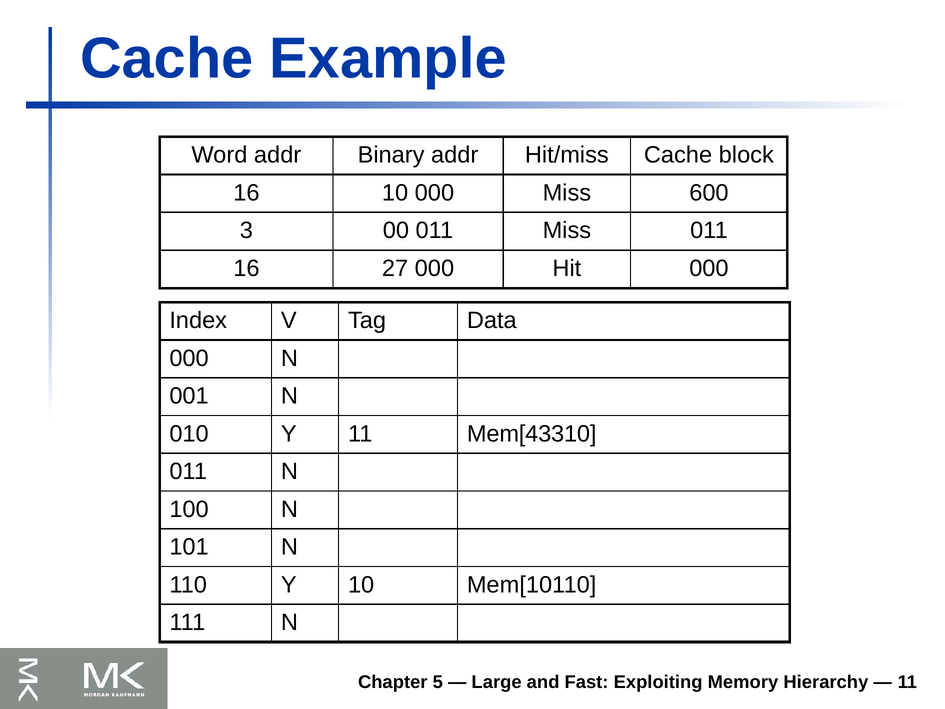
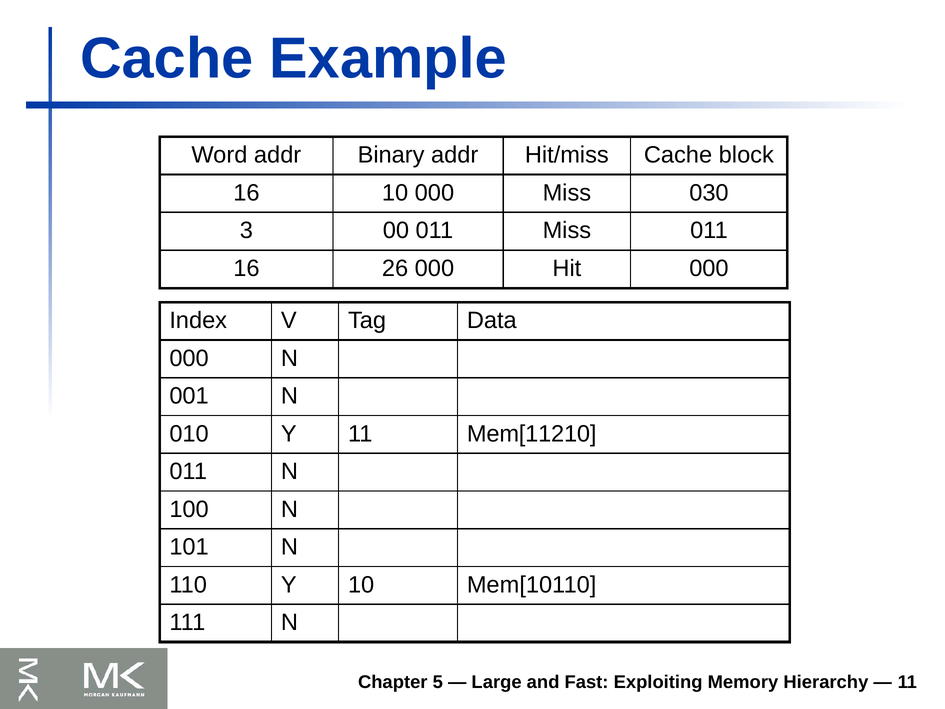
600: 600 -> 030
27: 27 -> 26
Mem[43310: Mem[43310 -> Mem[11210
